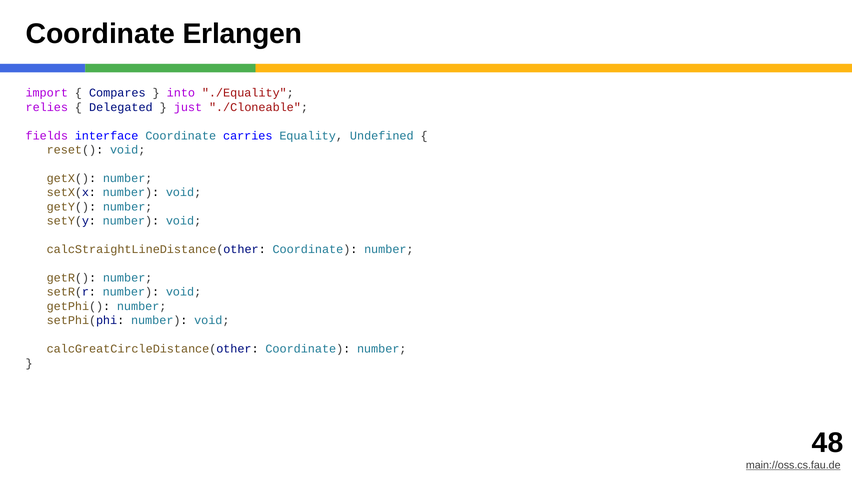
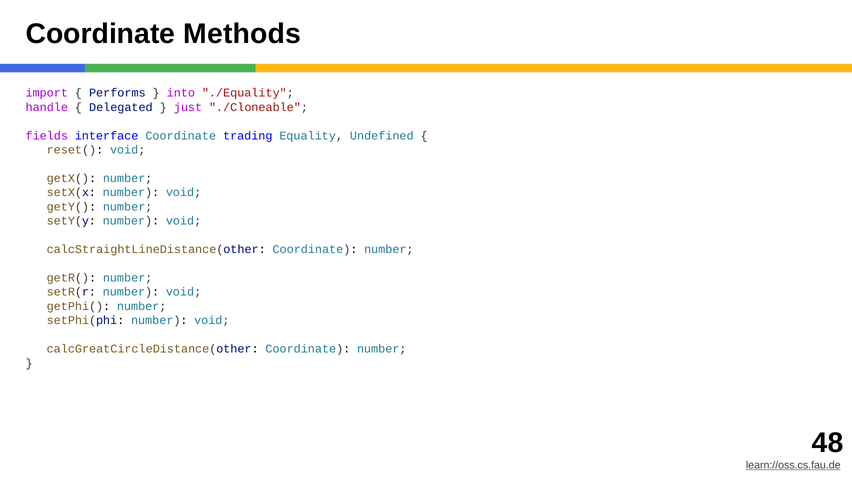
Erlangen: Erlangen -> Methods
Compares: Compares -> Performs
relies: relies -> handle
carries: carries -> trading
main://oss.cs.fau.de: main://oss.cs.fau.de -> learn://oss.cs.fau.de
